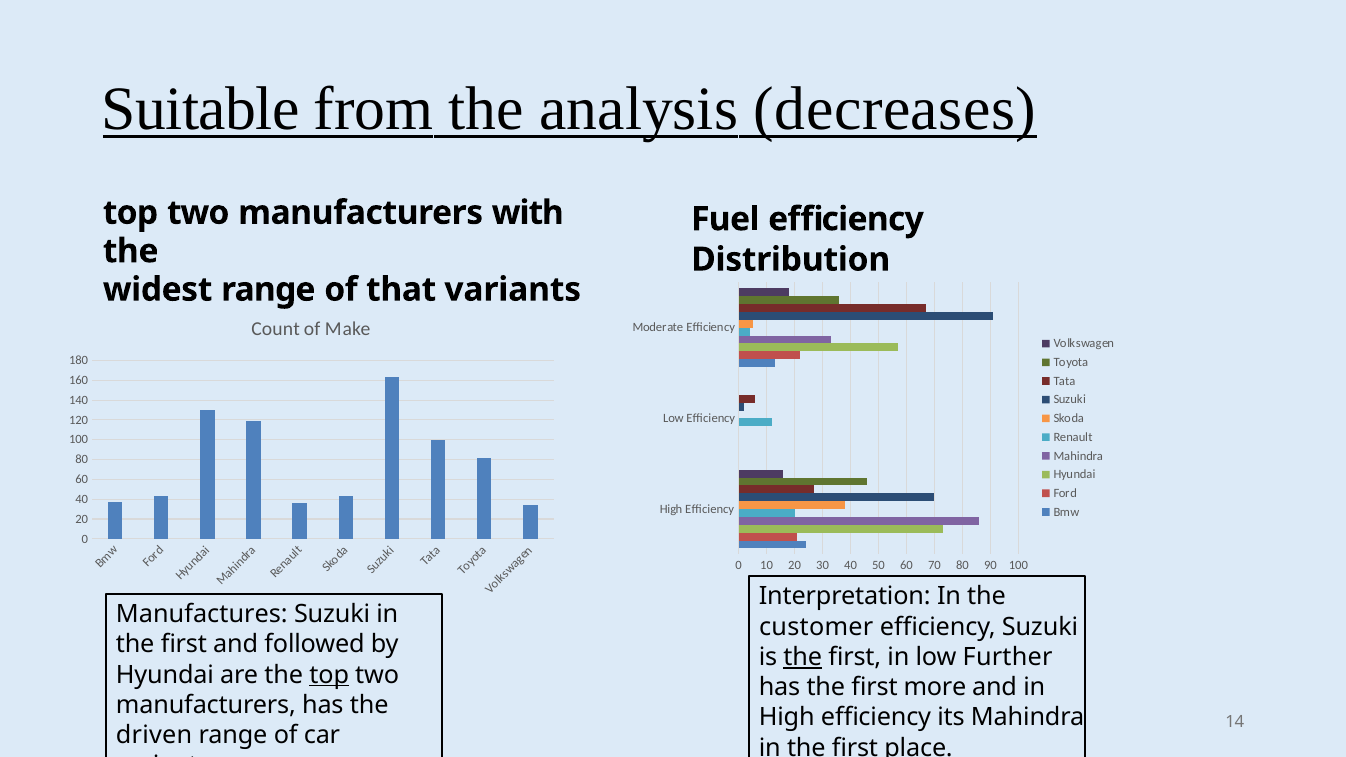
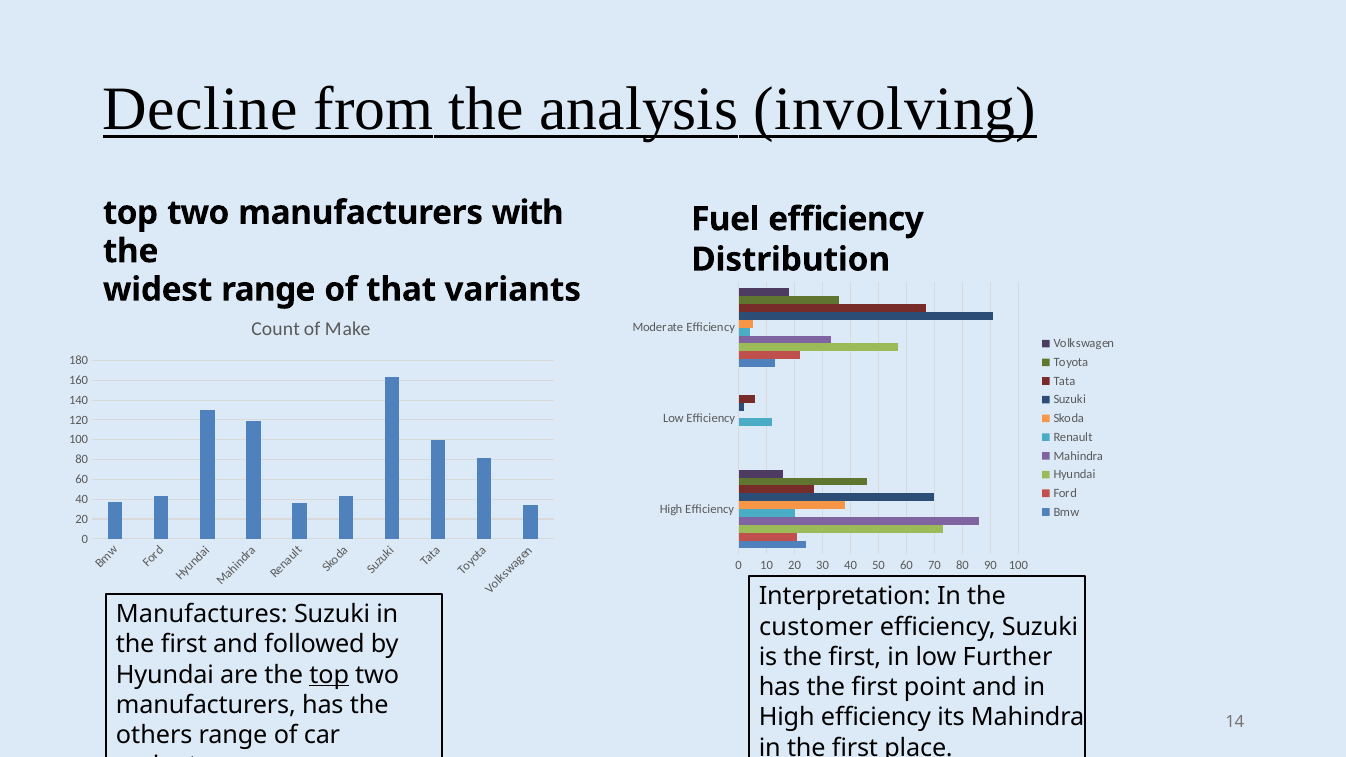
Suitable: Suitable -> Decline
decreases: decreases -> involving
the at (803, 657) underline: present -> none
more: more -> point
driven: driven -> others
